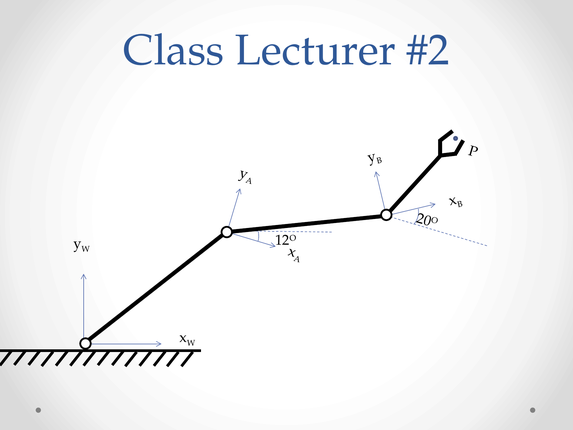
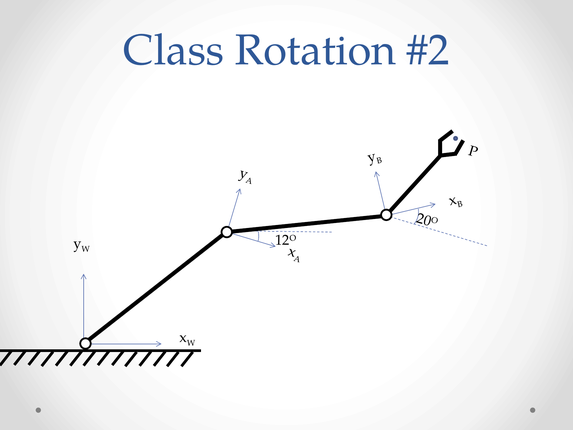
Lecturer: Lecturer -> Rotation
